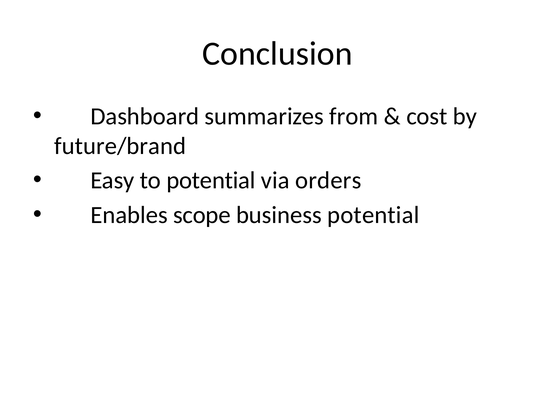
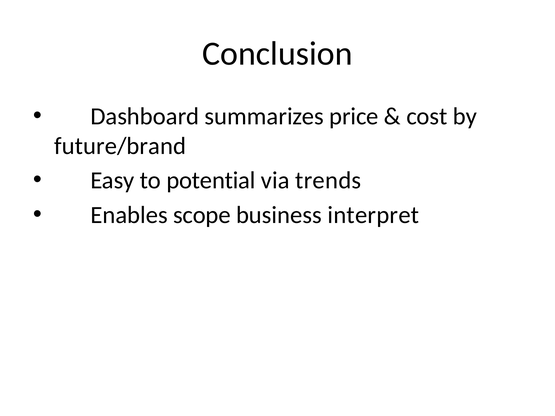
from: from -> price
orders: orders -> trends
business potential: potential -> interpret
